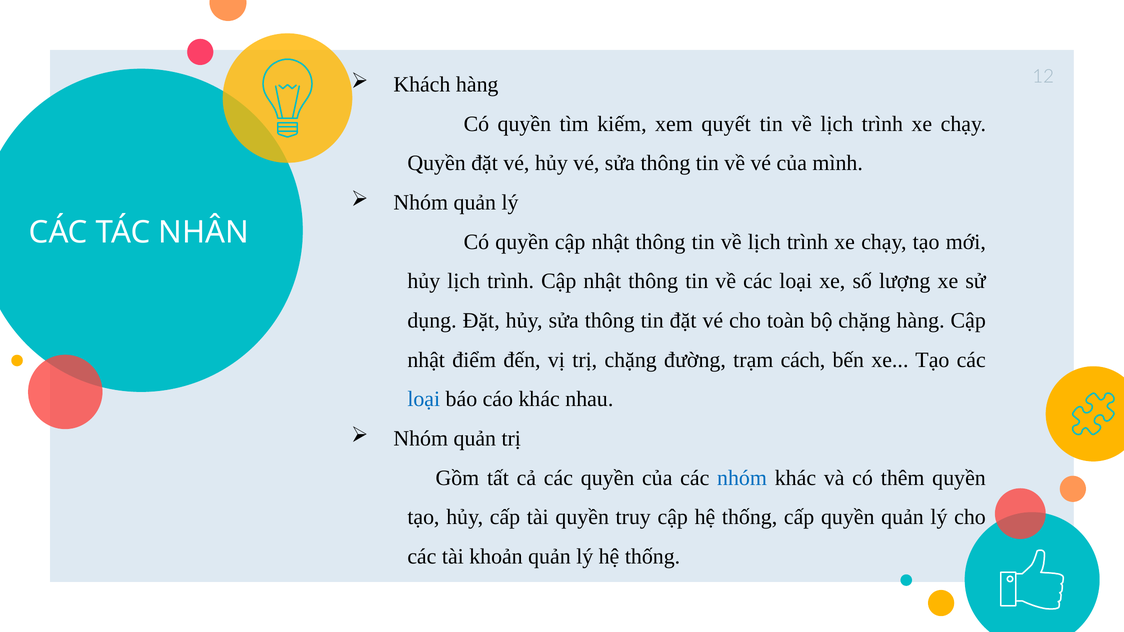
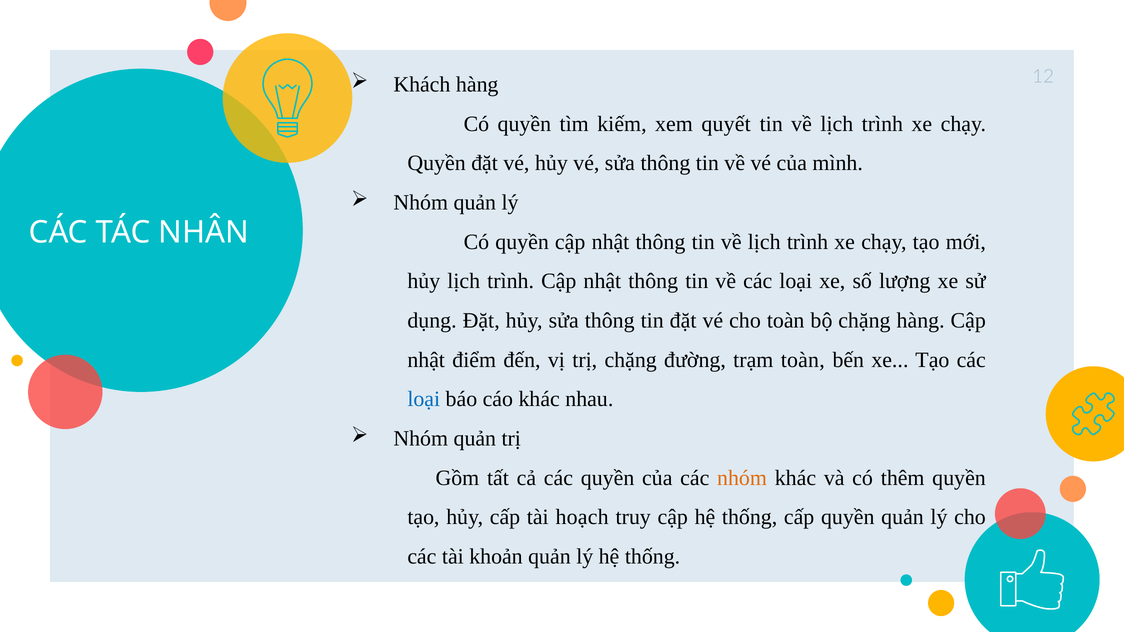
trạm cách: cách -> toàn
nhóm at (742, 478) colour: blue -> orange
tài quyền: quyền -> hoạch
